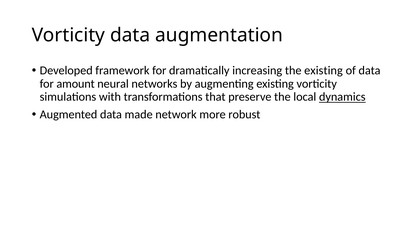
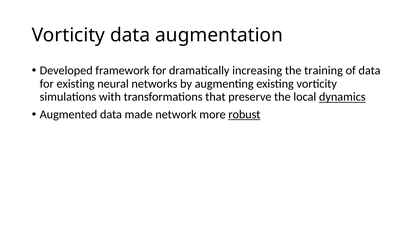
the existing: existing -> training
for amount: amount -> existing
robust underline: none -> present
